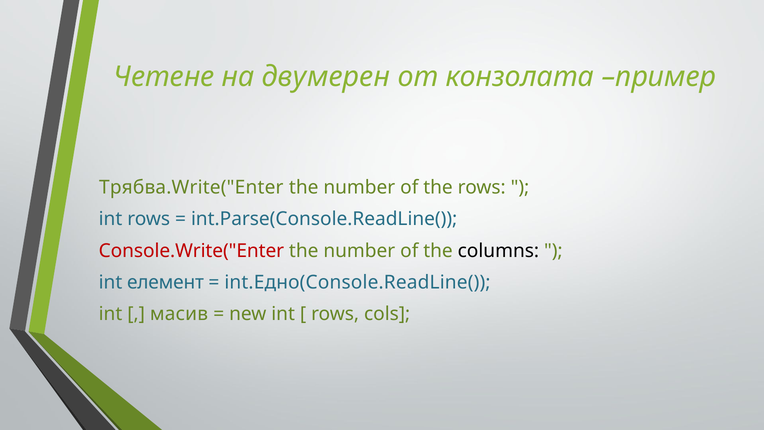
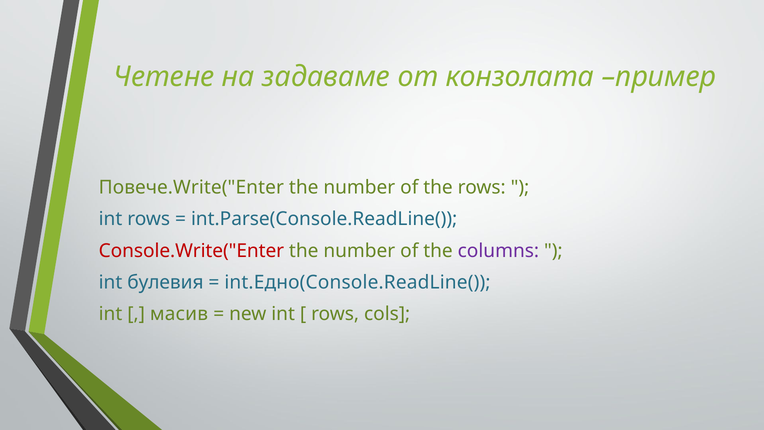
двумерен: двумерен -> задаваме
Трябва.Write("Enter: Трябва.Write("Enter -> Повече.Write("Enter
columns colour: black -> purple
елемент: елемент -> булевия
